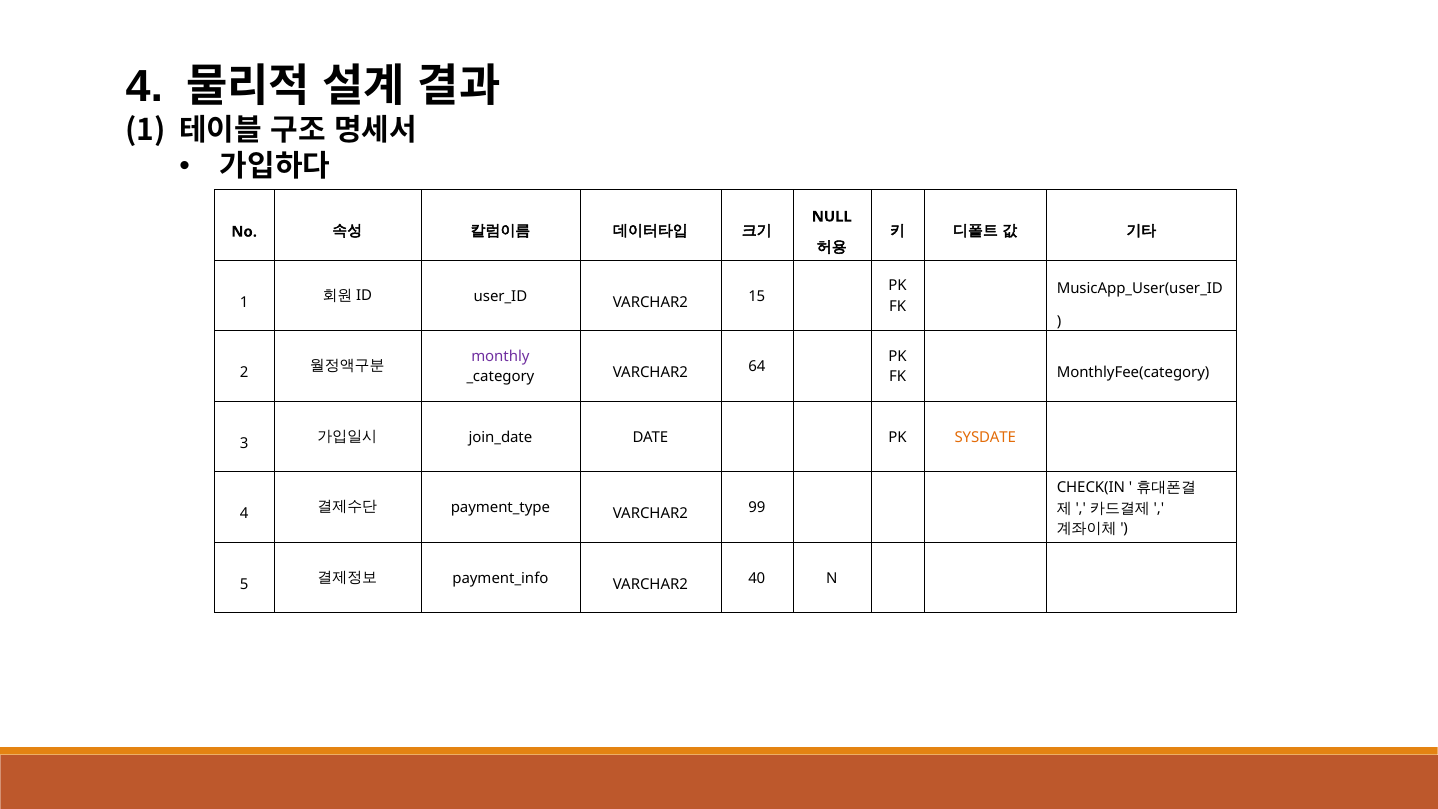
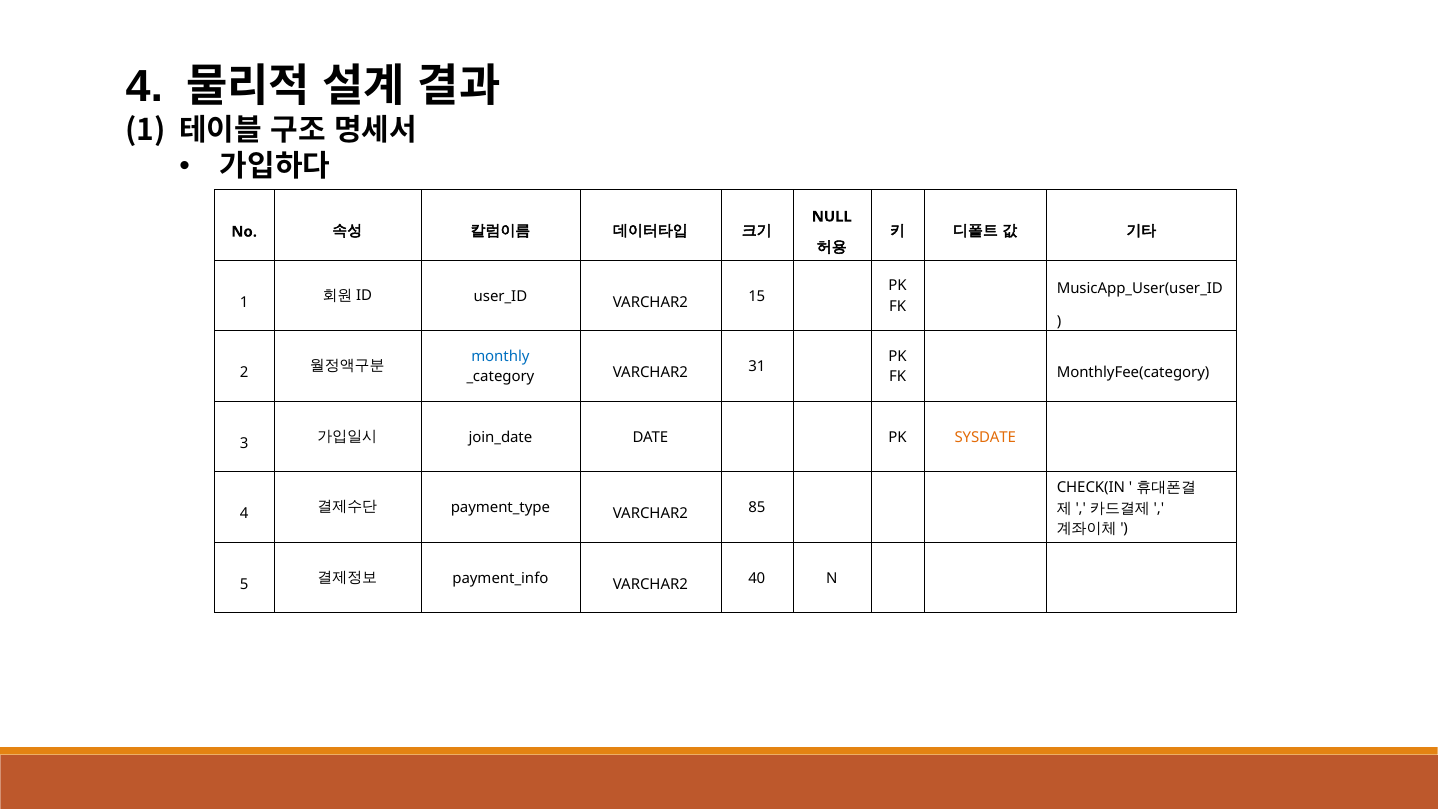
monthly colour: purple -> blue
64: 64 -> 31
99: 99 -> 85
